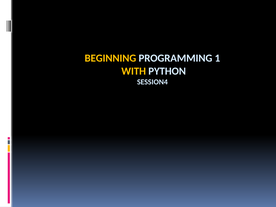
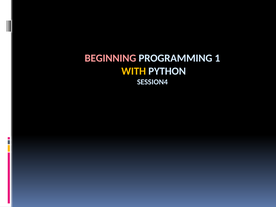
BEGINNING colour: yellow -> pink
